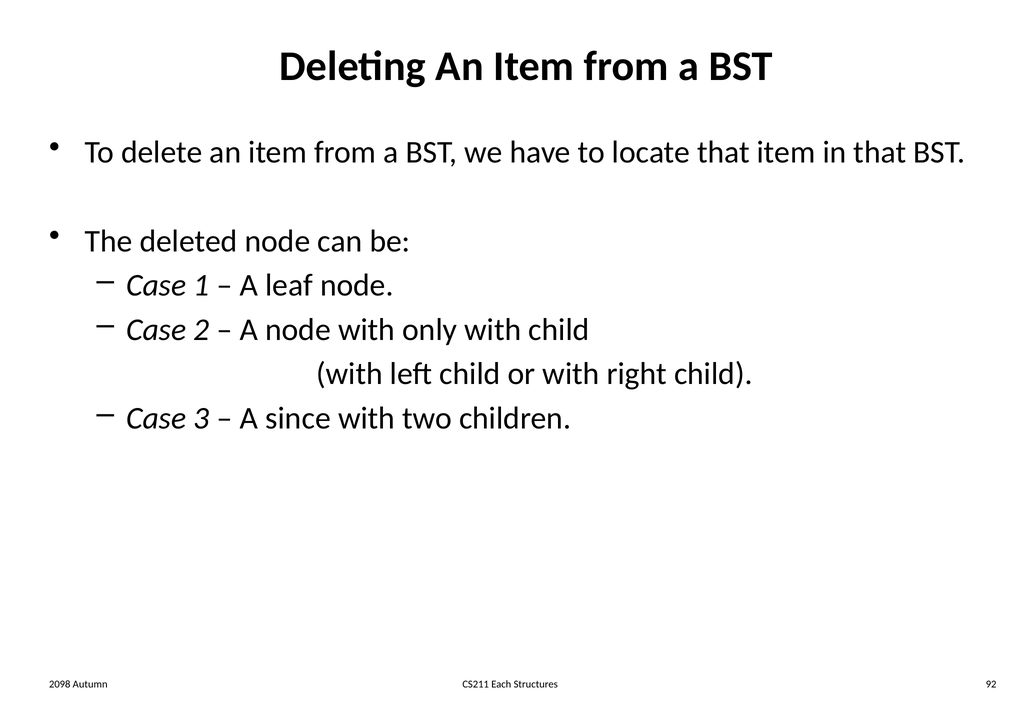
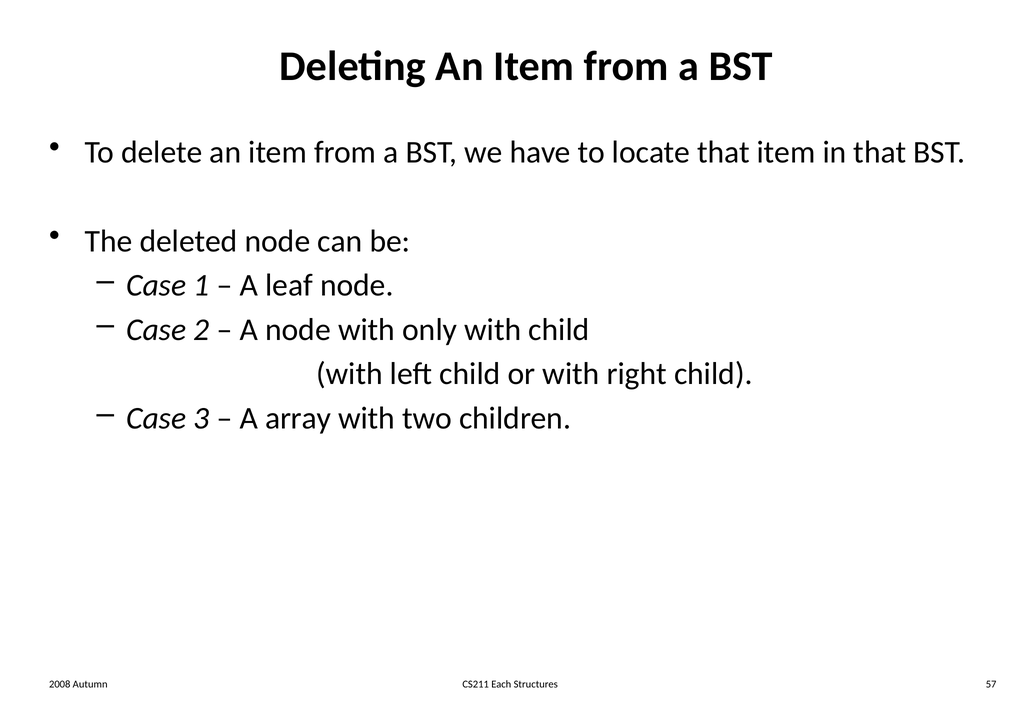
since: since -> array
2098: 2098 -> 2008
92: 92 -> 57
